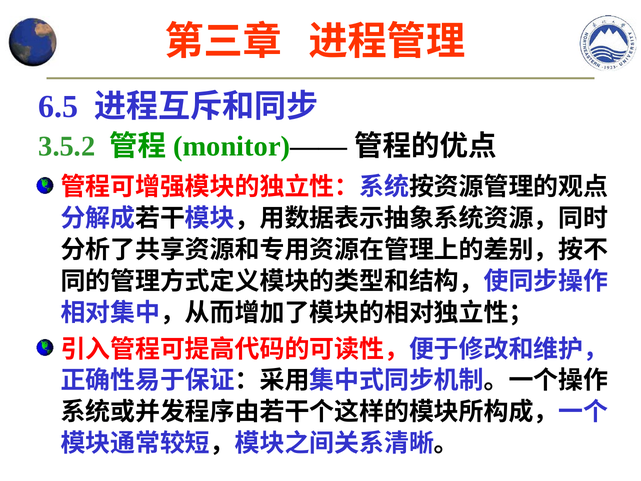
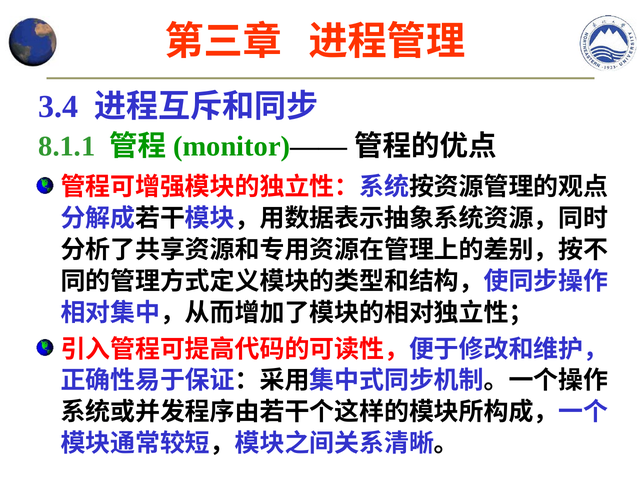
6.5: 6.5 -> 3.4
3.5.2: 3.5.2 -> 8.1.1
